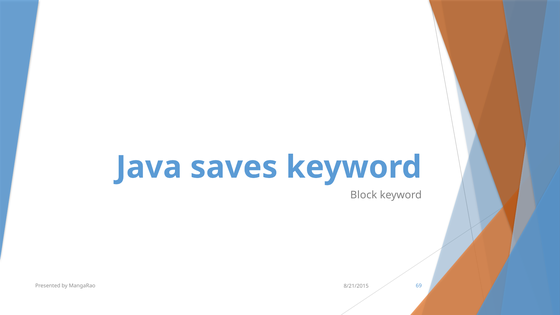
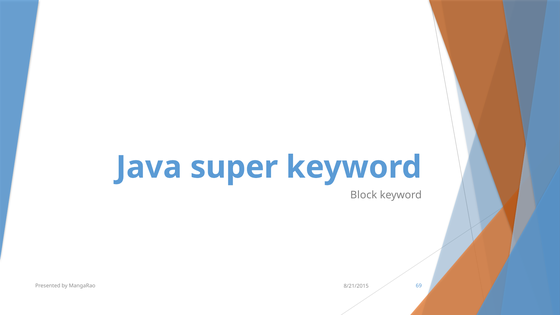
saves: saves -> super
